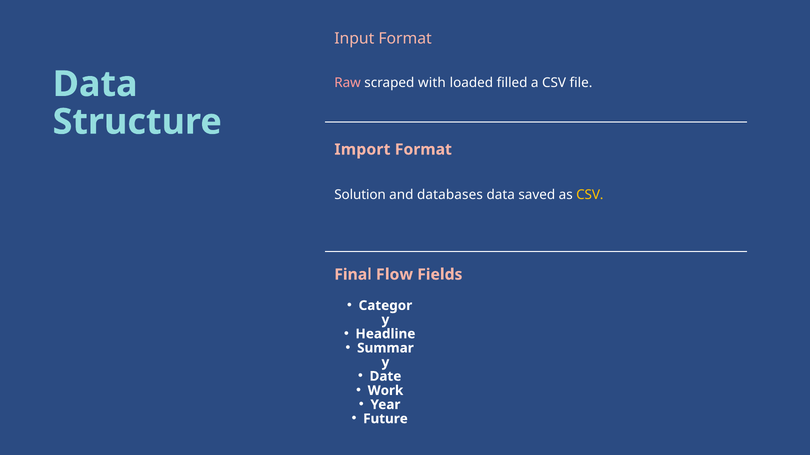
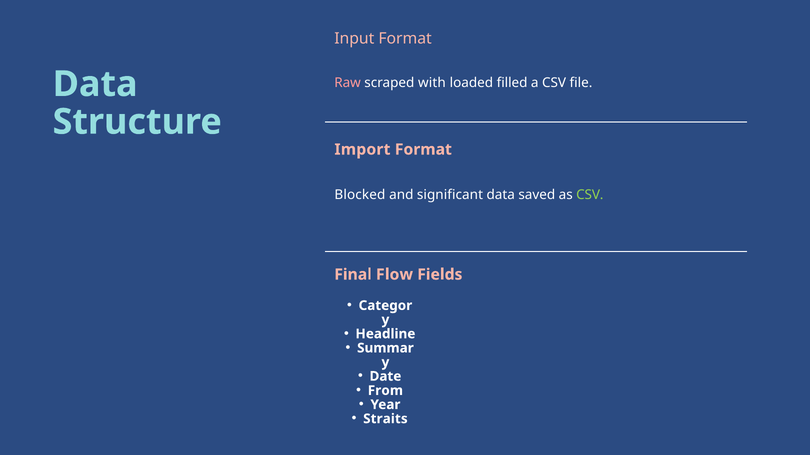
Solution: Solution -> Blocked
databases: databases -> significant
CSV at (590, 195) colour: yellow -> light green
Work: Work -> From
Future: Future -> Straits
